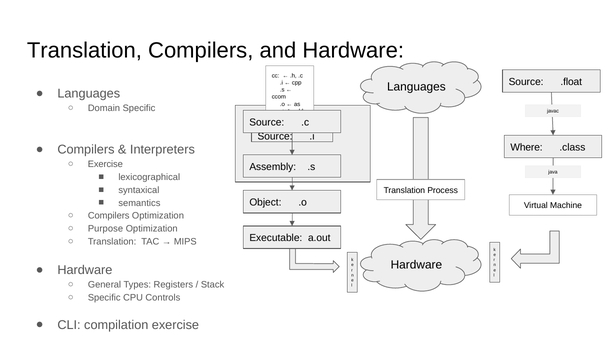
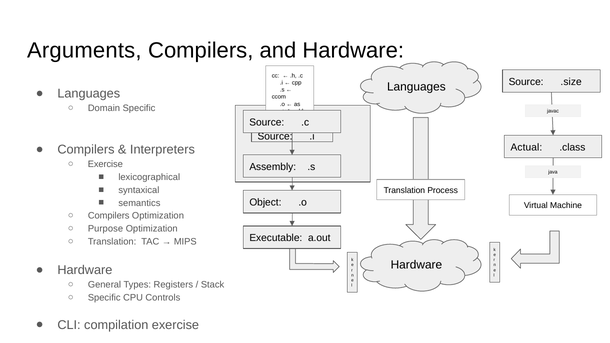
Translation at (84, 51): Translation -> Arguments
.float: .float -> .size
Where: Where -> Actual
